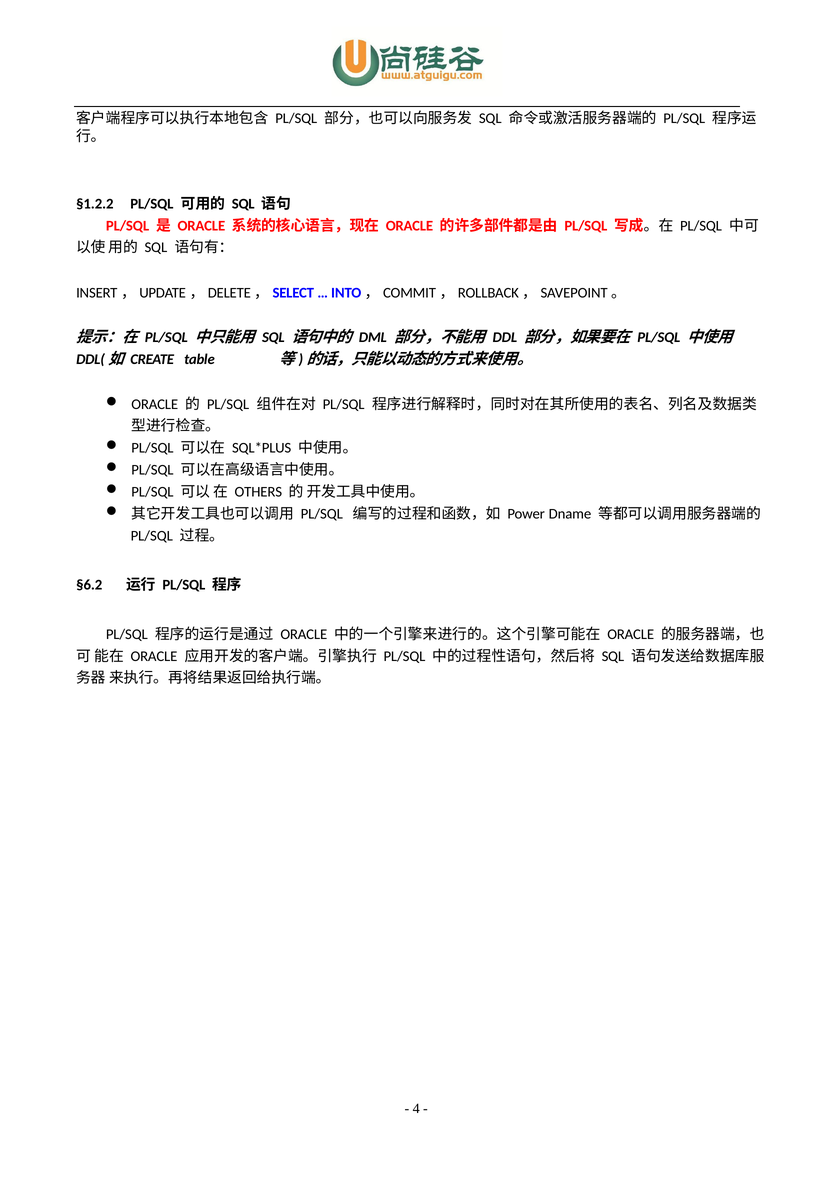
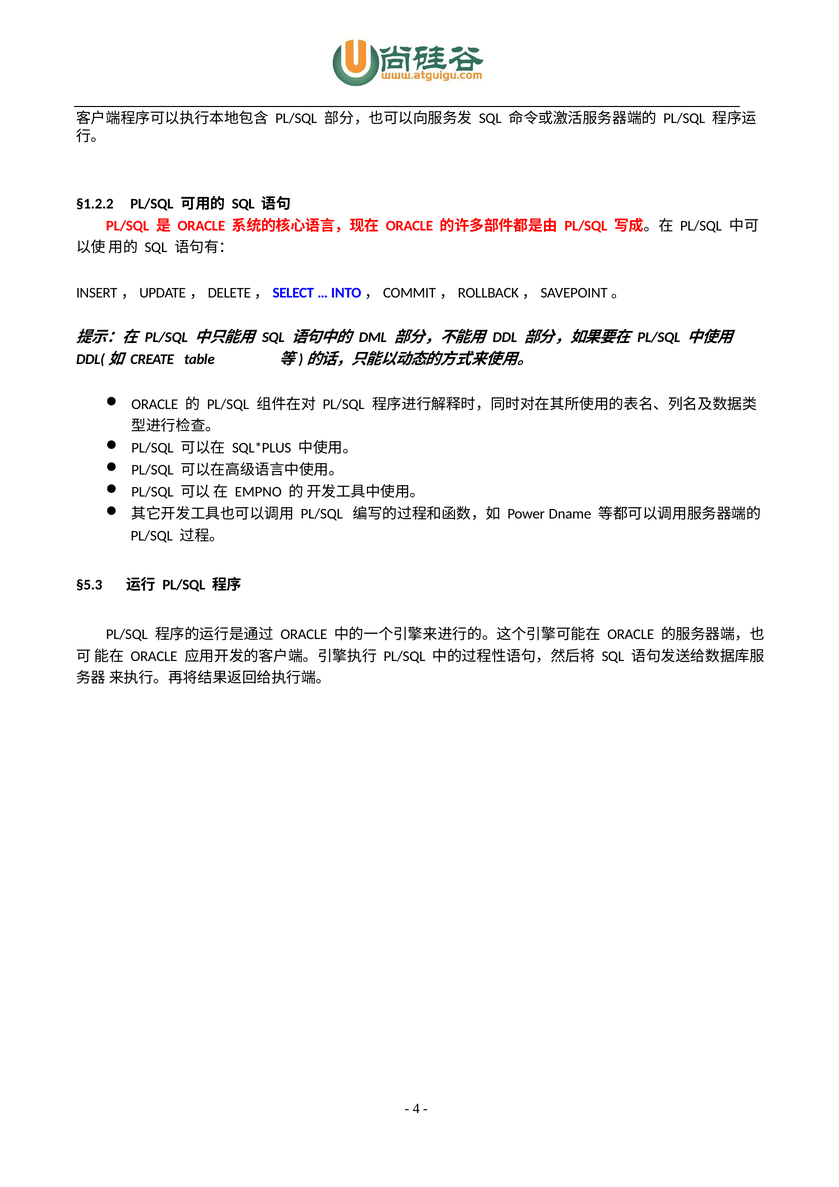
OTHERS: OTHERS -> EMPNO
§6.2: §6.2 -> §5.3
